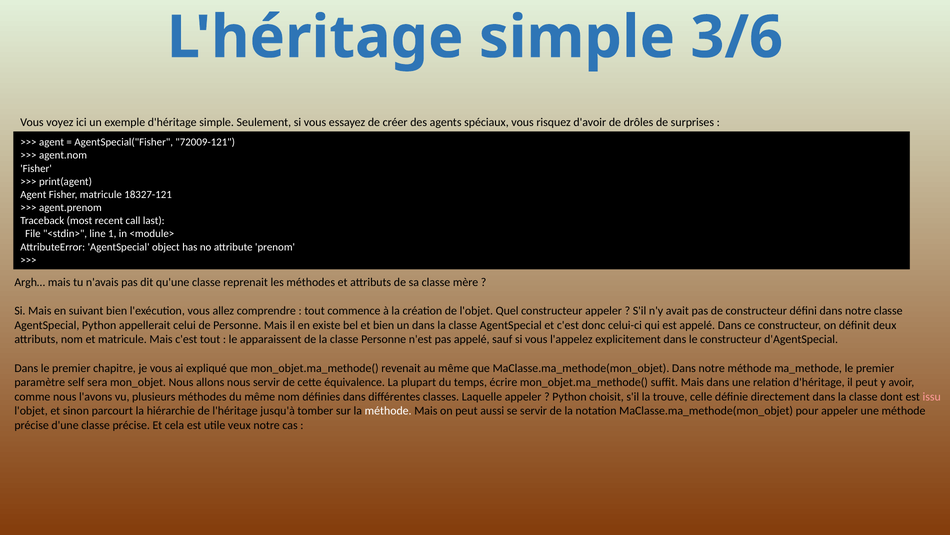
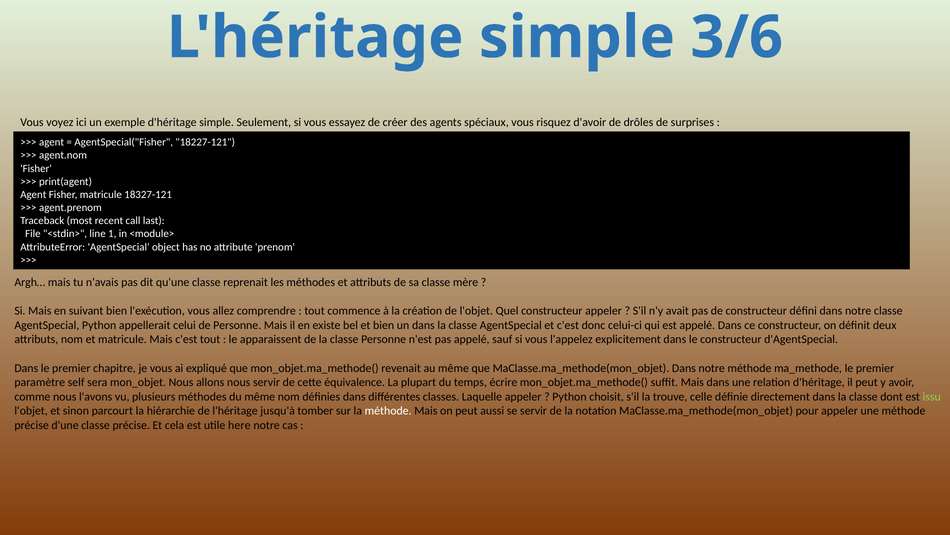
72009-121: 72009-121 -> 18227-121
issu colour: pink -> light green
veux: veux -> here
